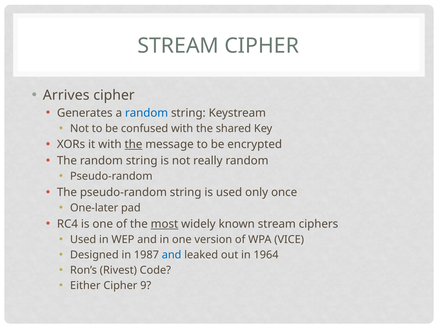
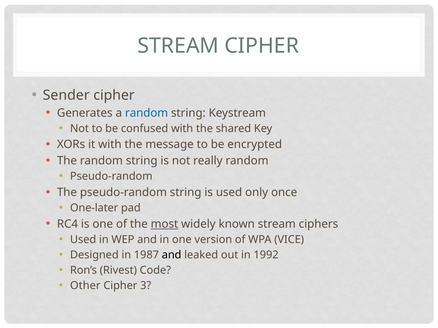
Arrives: Arrives -> Sender
the at (133, 145) underline: present -> none
and at (172, 255) colour: blue -> black
1964: 1964 -> 1992
Either: Either -> Other
9: 9 -> 3
